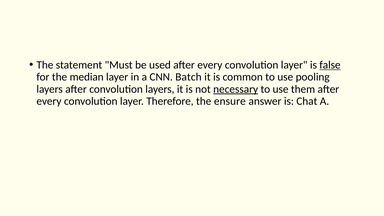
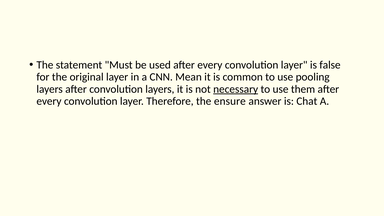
false underline: present -> none
median: median -> original
Batch: Batch -> Mean
